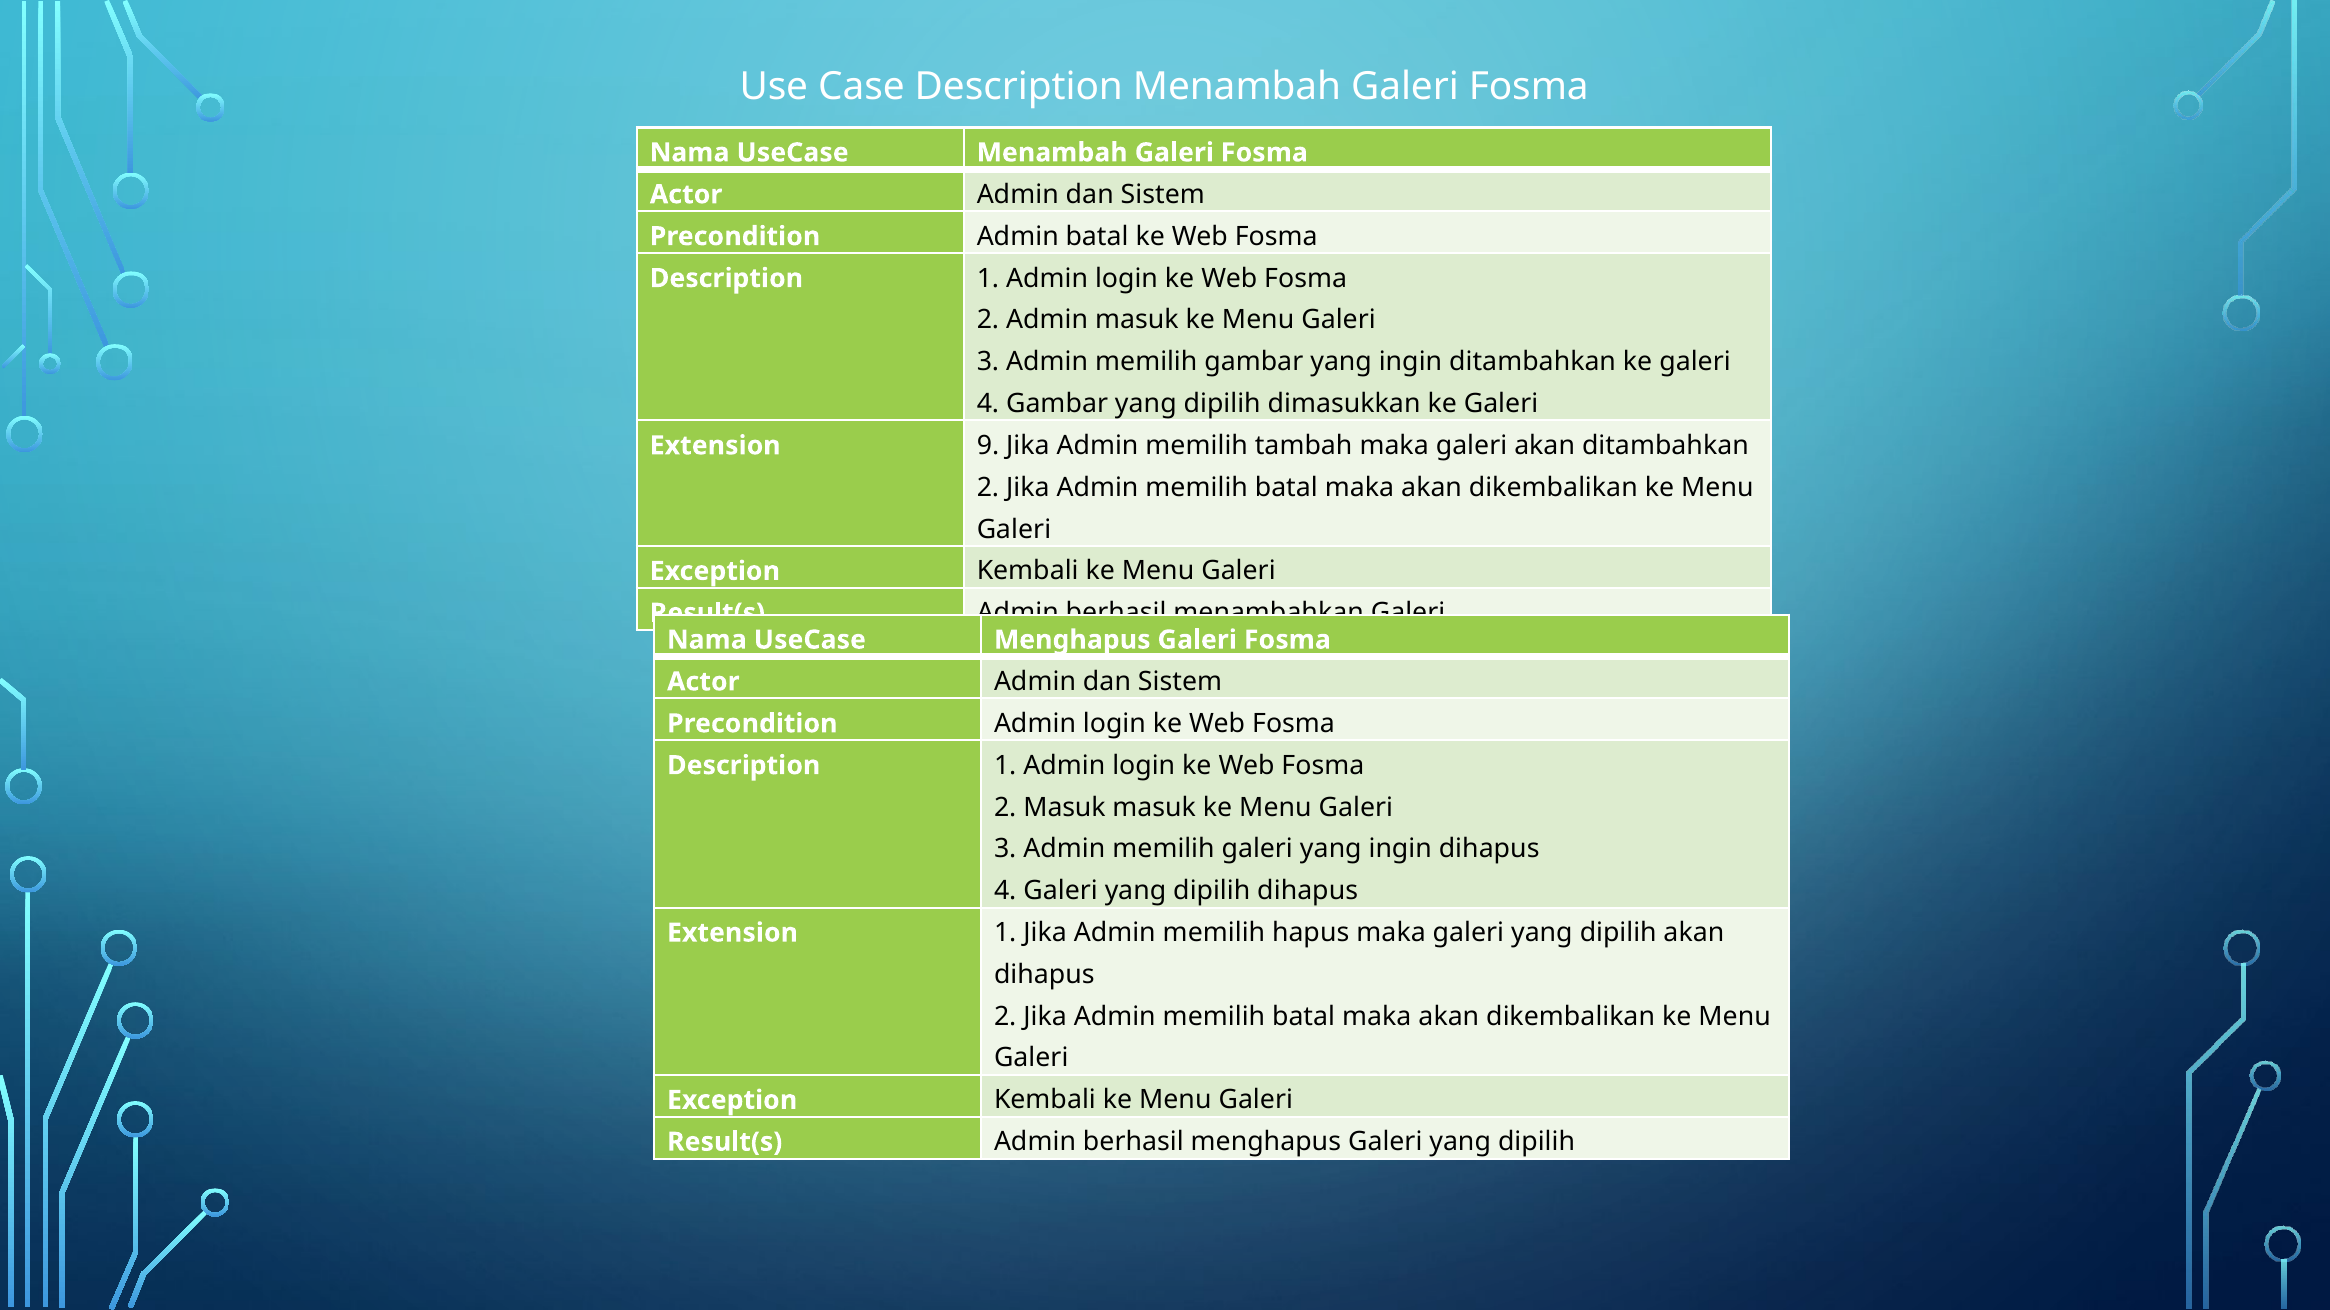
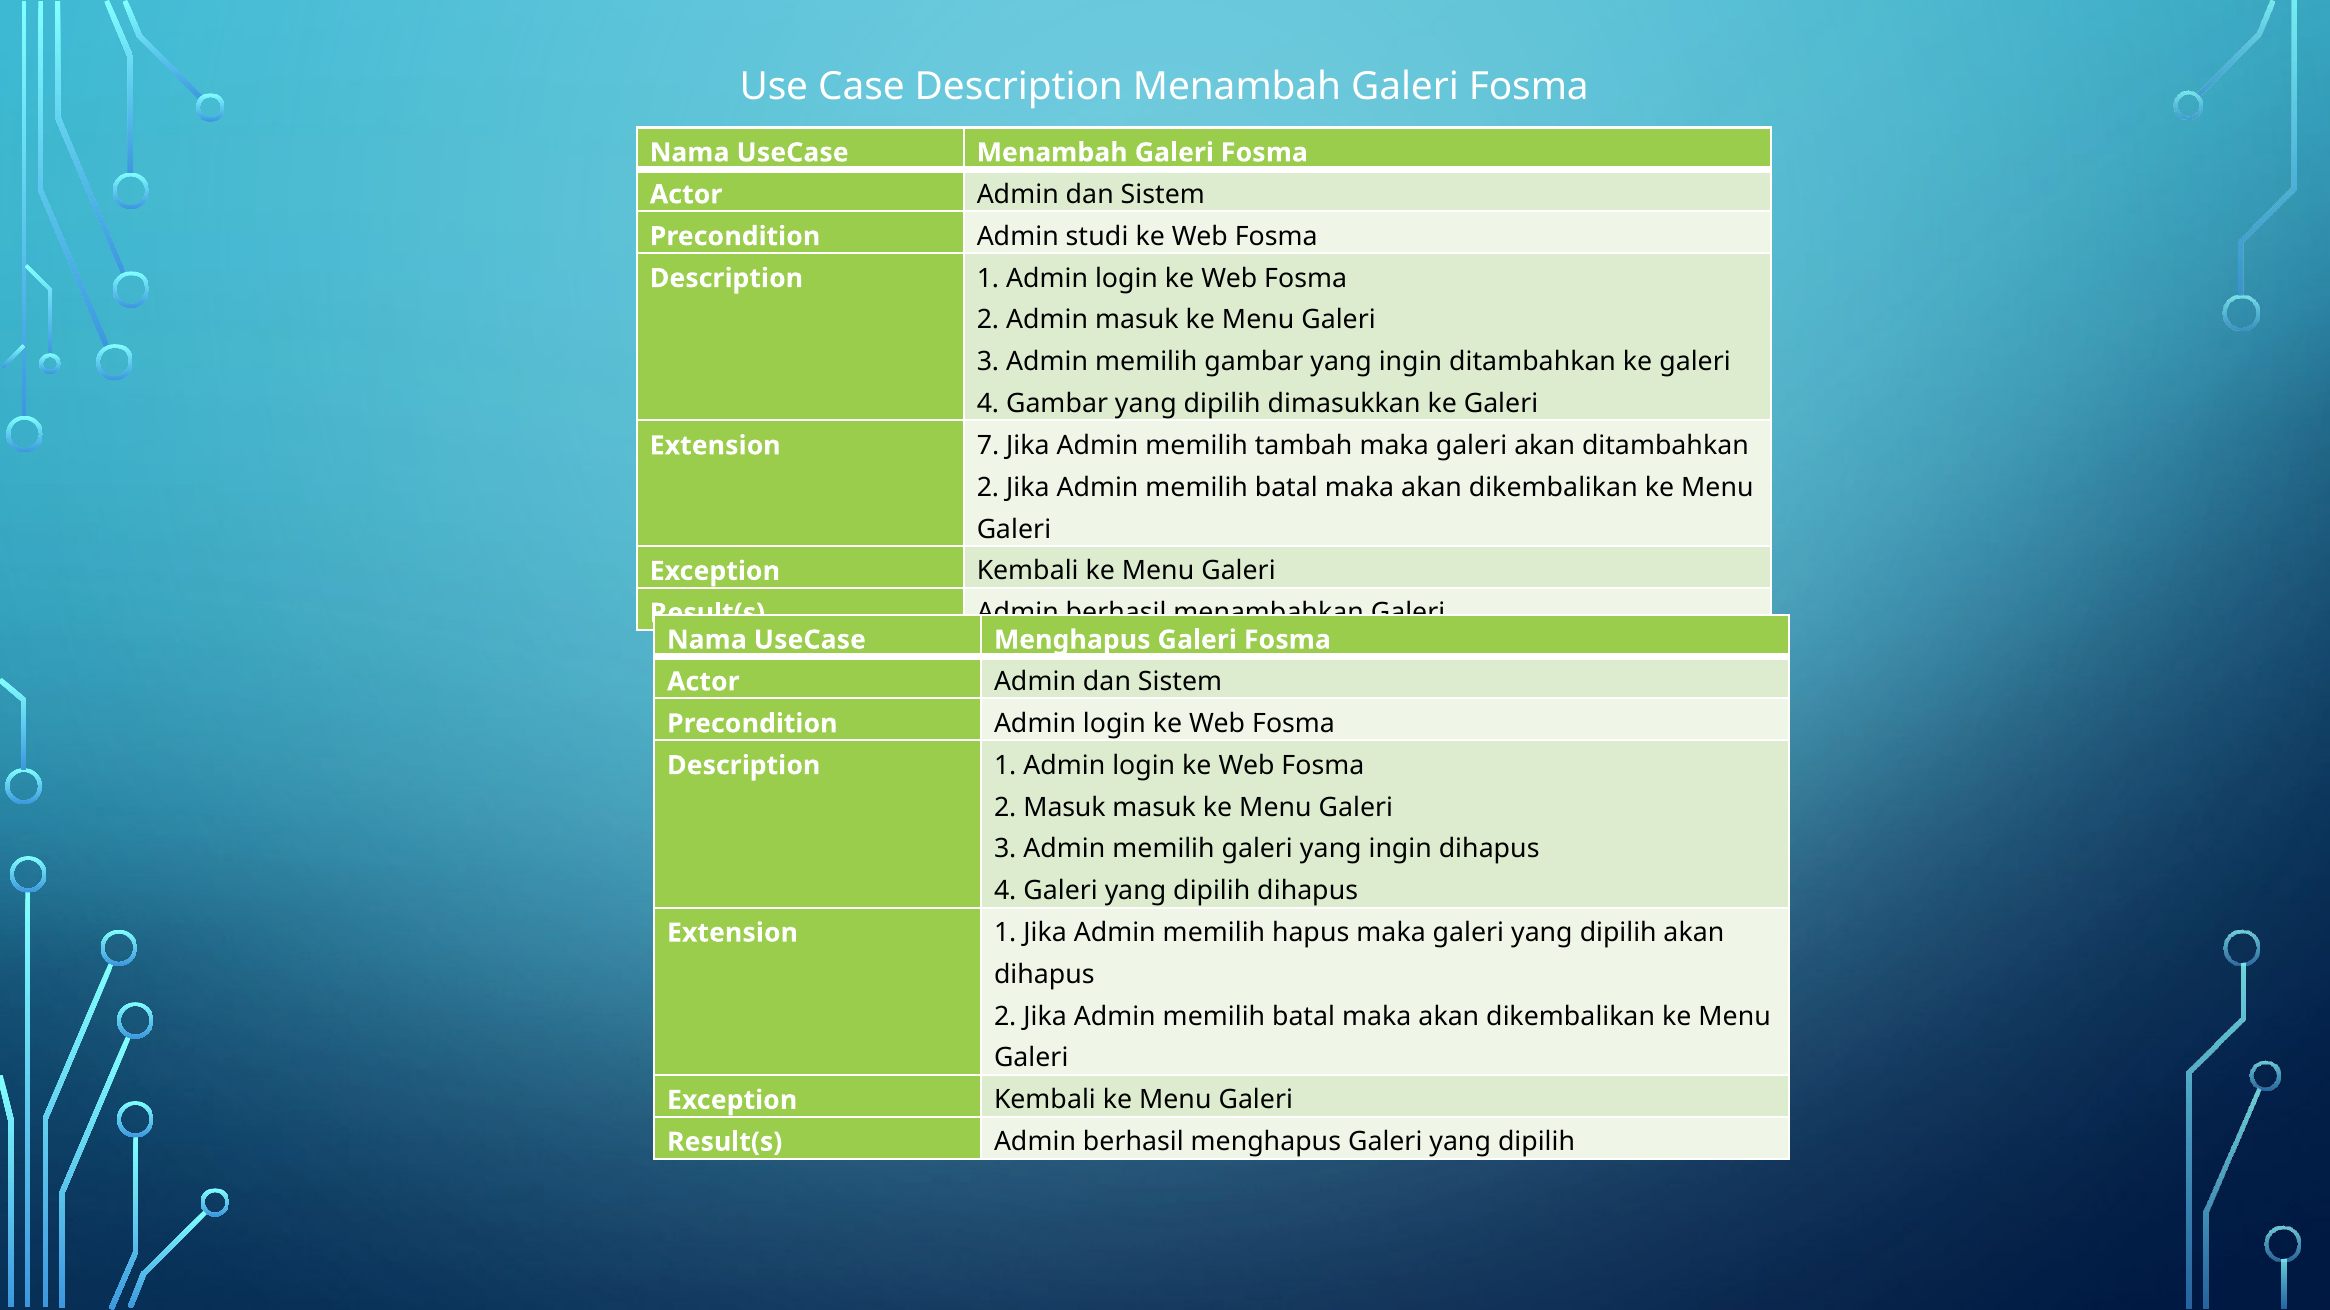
Admin batal: batal -> studi
9: 9 -> 7
